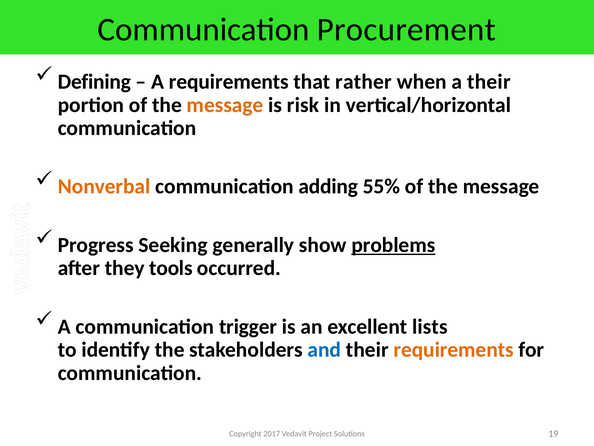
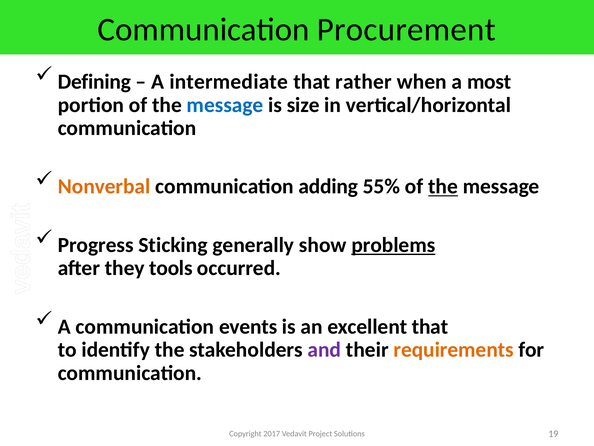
A requirements: requirements -> intermediate
a their: their -> most
message at (225, 105) colour: orange -> blue
risk: risk -> size
the at (443, 186) underline: none -> present
Seeking: Seeking -> Sticking
trigger: trigger -> events
excellent lists: lists -> that
and colour: blue -> purple
